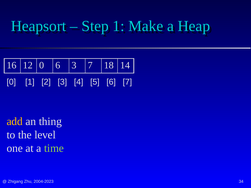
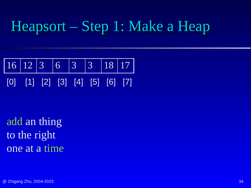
12 0: 0 -> 3
3 7: 7 -> 3
14: 14 -> 17
add colour: yellow -> light green
level: level -> right
